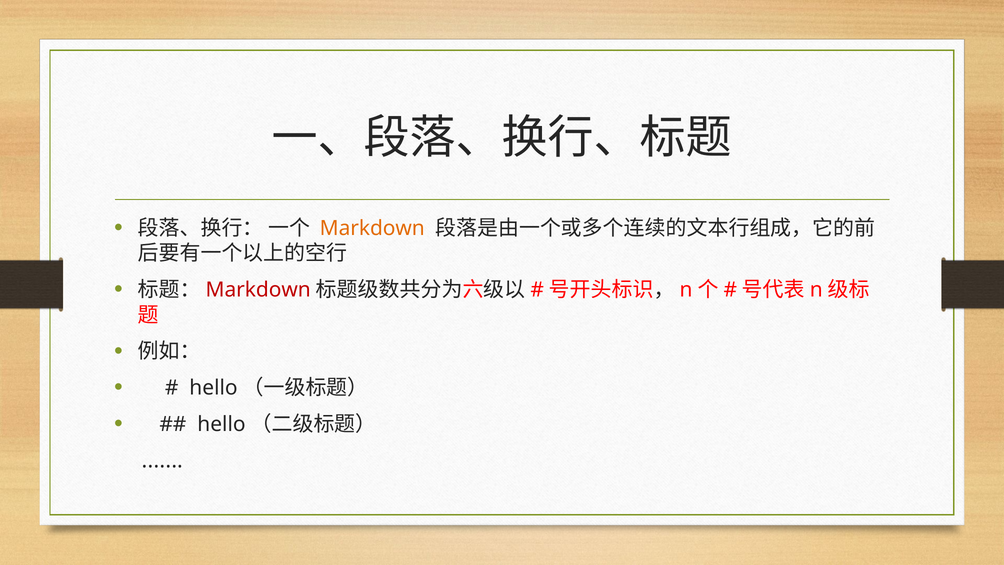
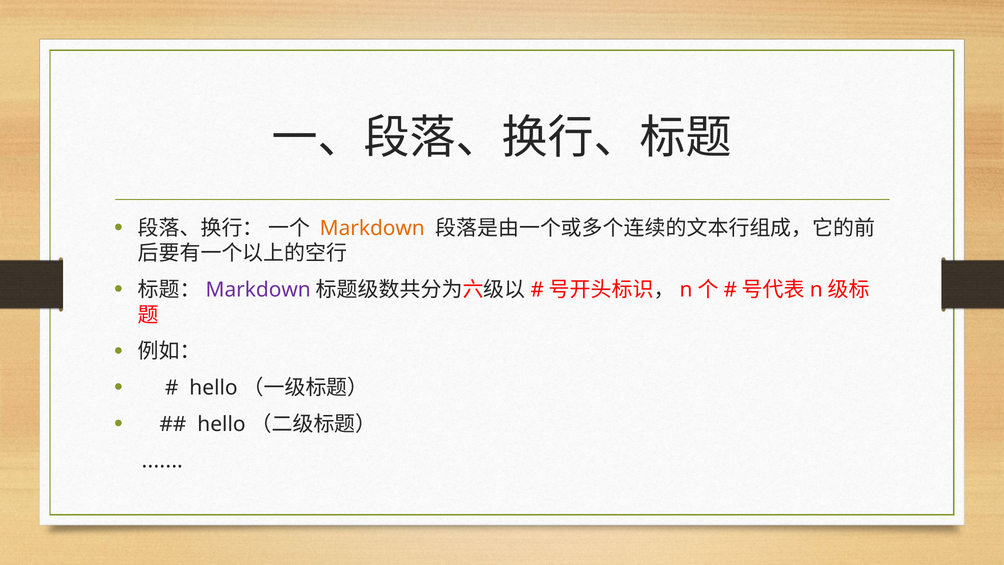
Markdown at (258, 290) colour: red -> purple
